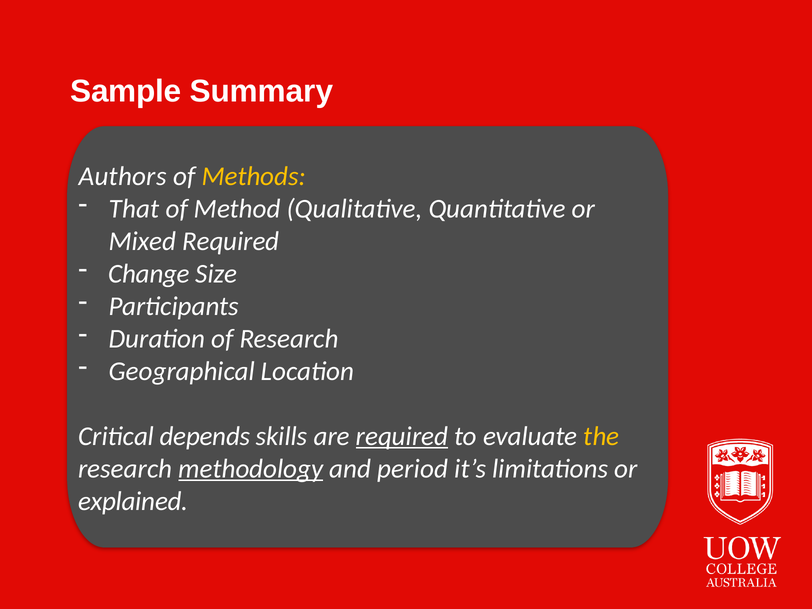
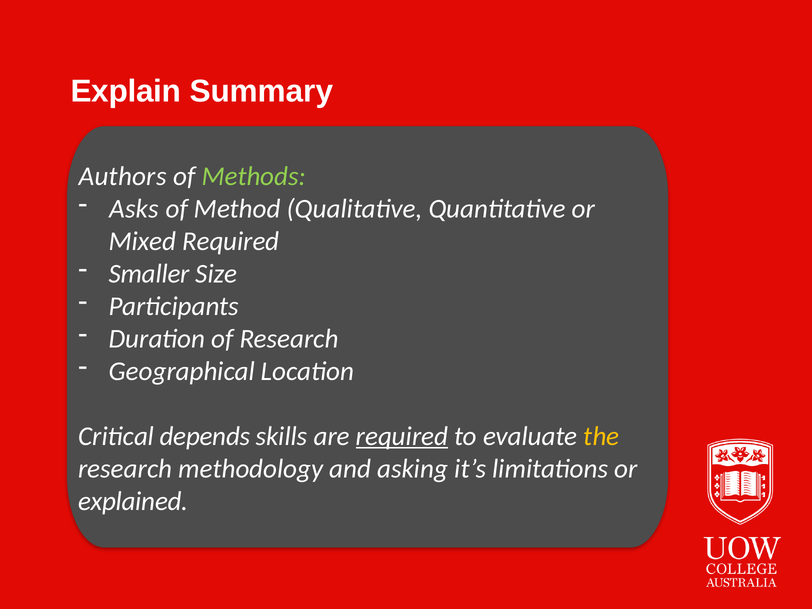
Sample: Sample -> Explain
Methods colour: yellow -> light green
That: That -> Asks
Change: Change -> Smaller
methodology underline: present -> none
period: period -> asking
